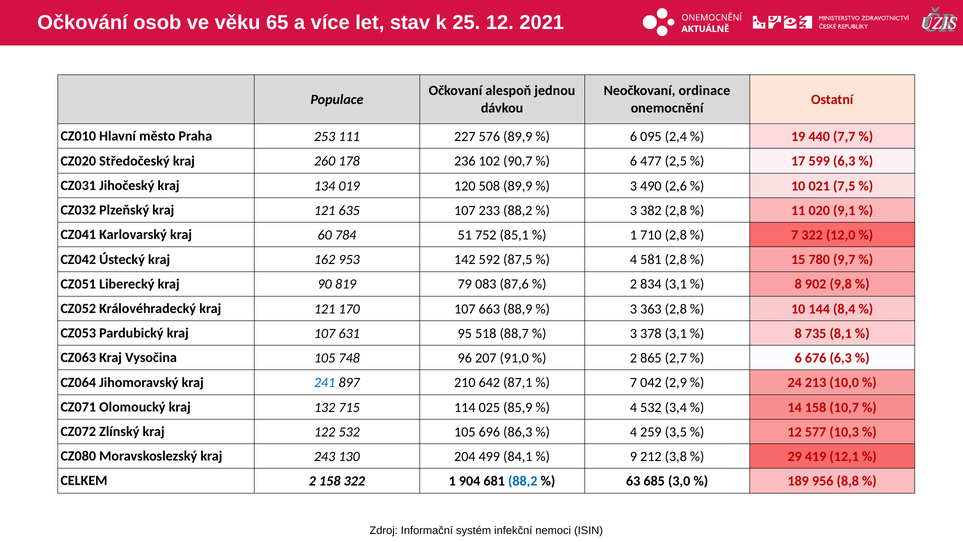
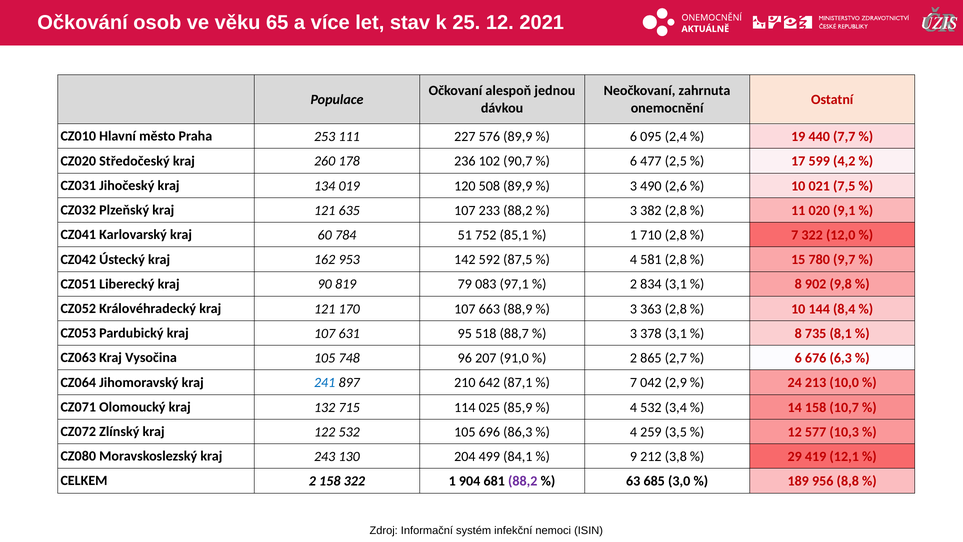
ordinace: ordinace -> zahrnuta
599 6,3: 6,3 -> 4,2
87,6: 87,6 -> 97,1
88,2 at (523, 481) colour: blue -> purple
